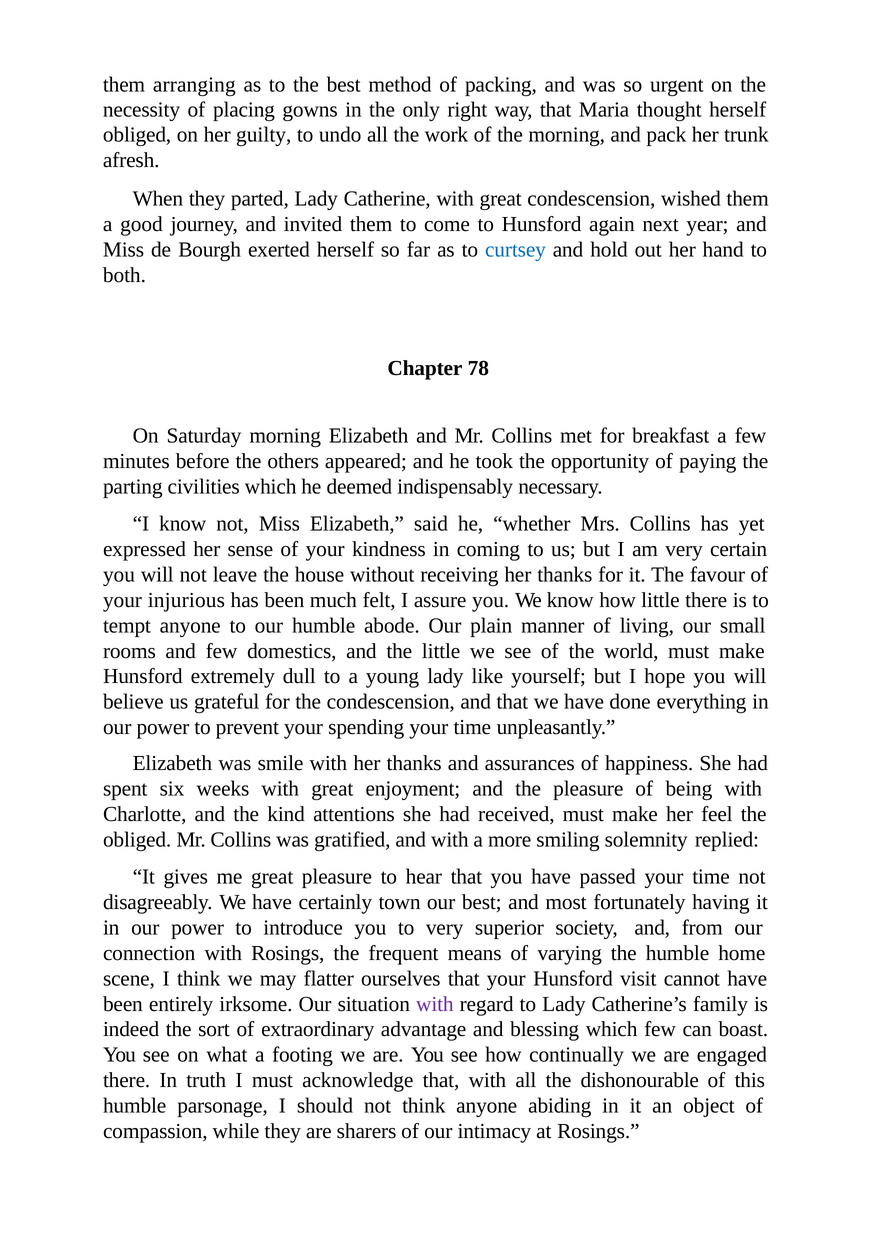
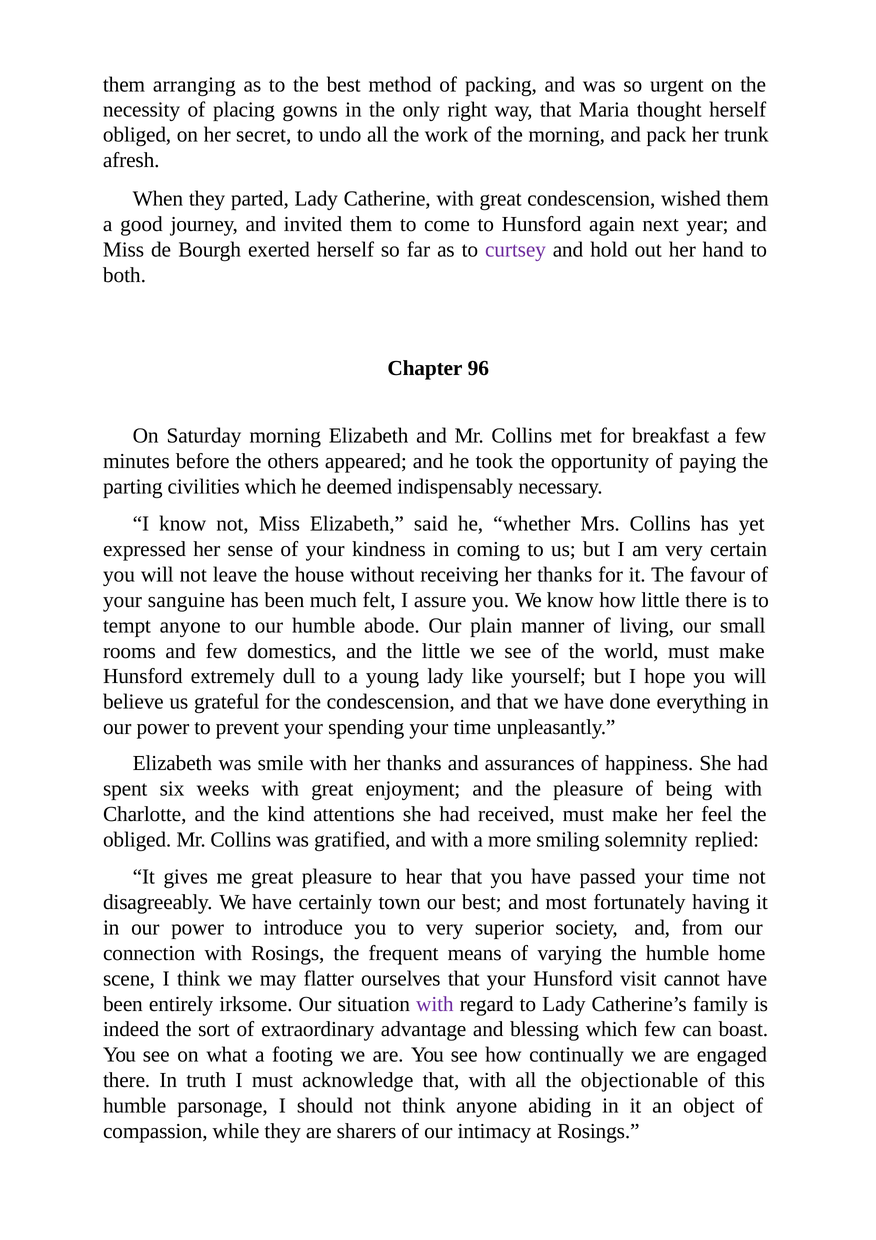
guilty: guilty -> secret
curtsey colour: blue -> purple
78: 78 -> 96
injurious: injurious -> sanguine
dishonourable: dishonourable -> objectionable
